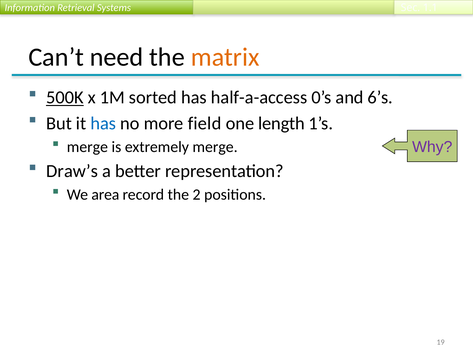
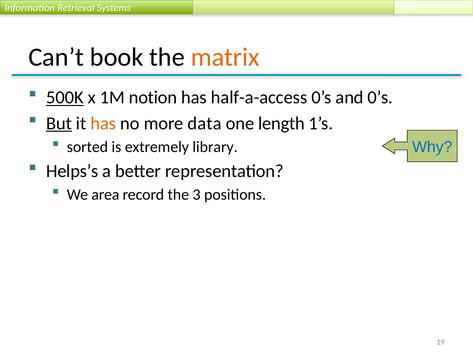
need: need -> book
sorted: sorted -> notion
and 6’s: 6’s -> 0’s
But underline: none -> present
has at (103, 123) colour: blue -> orange
field: field -> data
merge at (87, 147): merge -> sorted
extremely merge: merge -> library
Why colour: purple -> blue
Draw’s: Draw’s -> Helps’s
2: 2 -> 3
